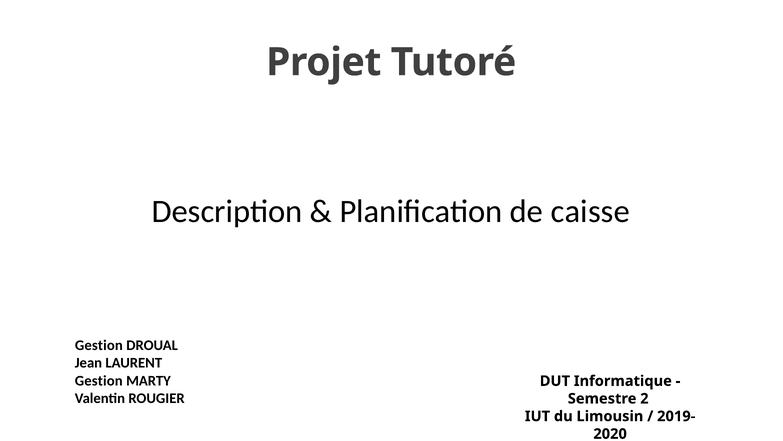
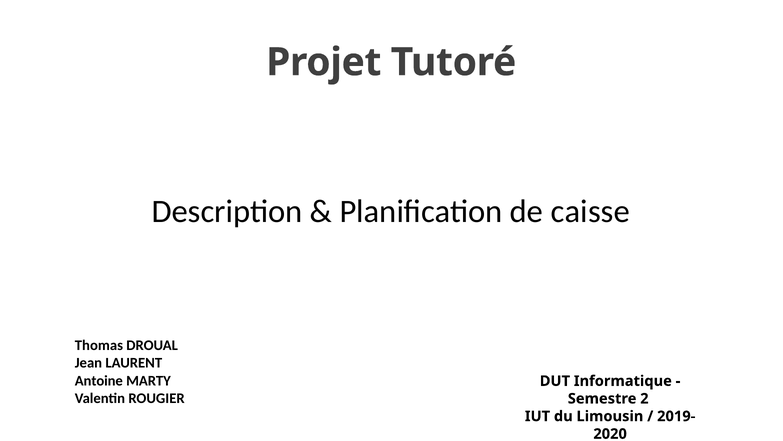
Gestion at (99, 345): Gestion -> Thomas
Gestion at (99, 380): Gestion -> Antoine
